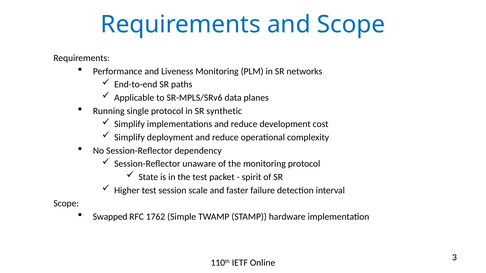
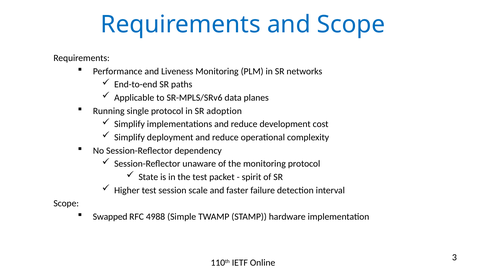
synthetic: synthetic -> adoption
1762: 1762 -> 4988
